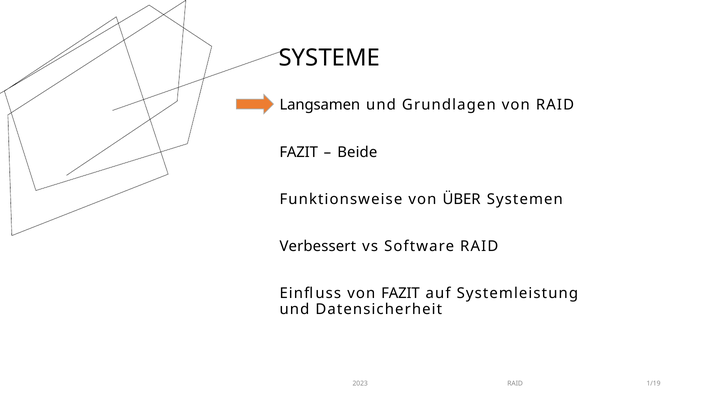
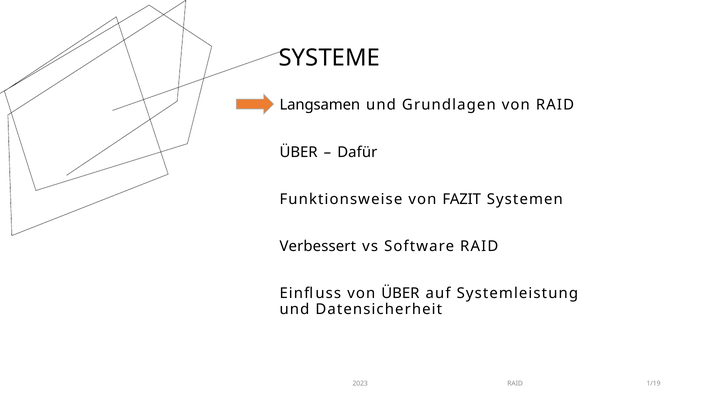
FAZIT at (299, 152): FAZIT -> ÜBER
Beide: Beide -> Dafür
ÜBER: ÜBER -> FAZIT
von FAZIT: FAZIT -> ÜBER
